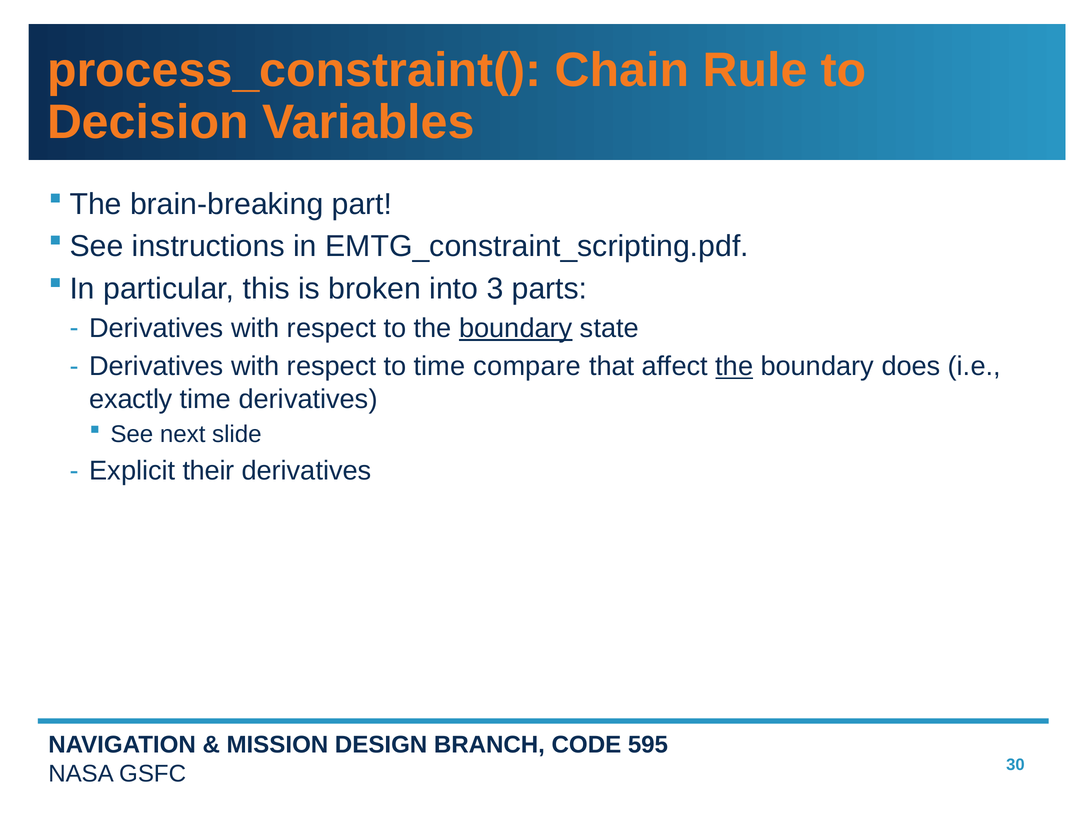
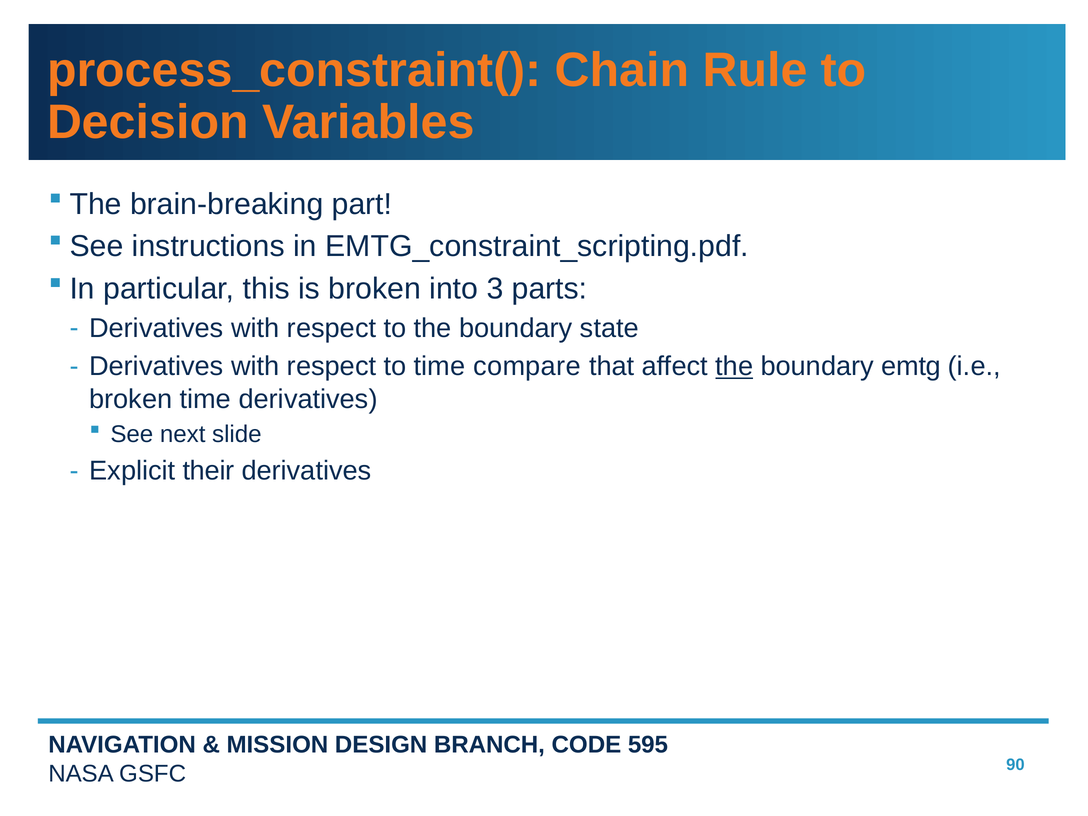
boundary at (516, 328) underline: present -> none
does: does -> emtg
exactly at (131, 399): exactly -> broken
30: 30 -> 90
